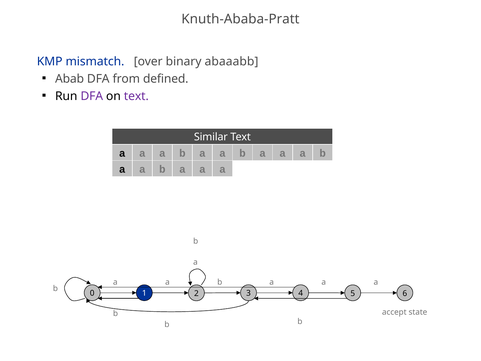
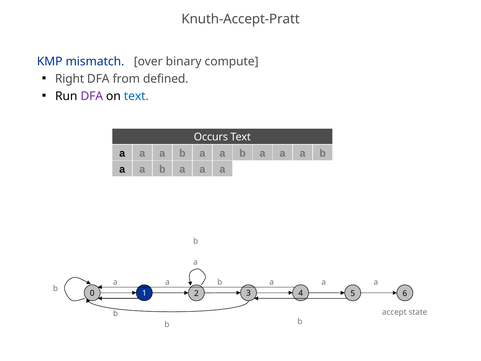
Knuth-Ababa-Pratt: Knuth-Ababa-Pratt -> Knuth-Accept-Pratt
abaaabb: abaaabb -> compute
Abab: Abab -> Right
text at (136, 96) colour: purple -> blue
Similar: Similar -> Occurs
